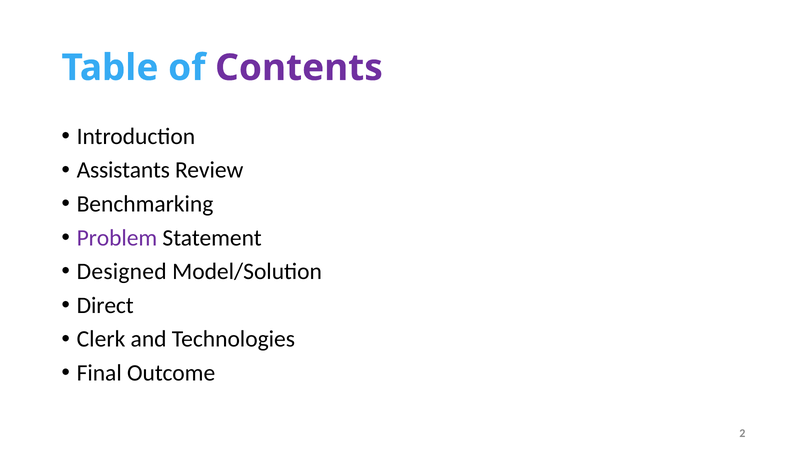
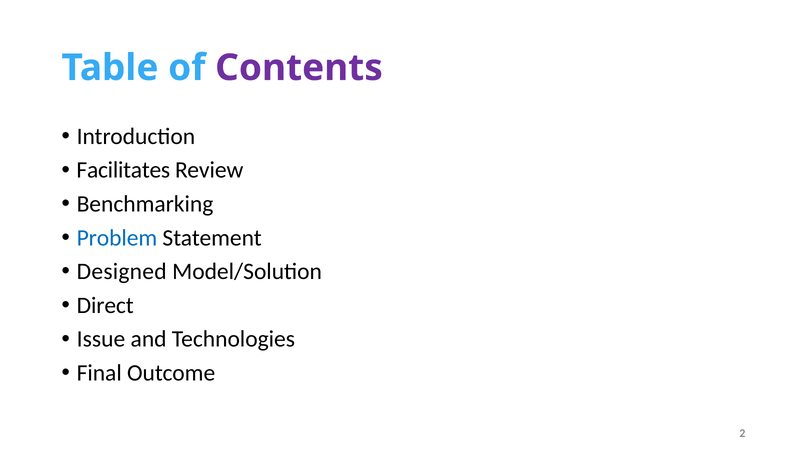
Assistants: Assistants -> Facilitates
Problem colour: purple -> blue
Clerk: Clerk -> Issue
